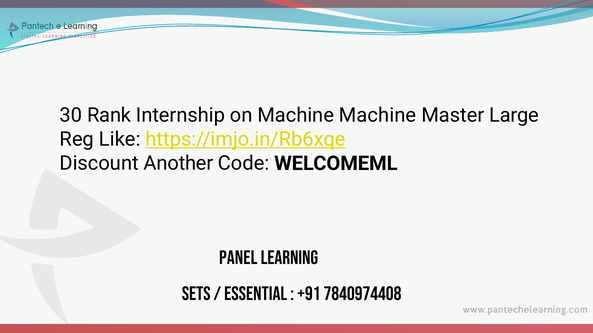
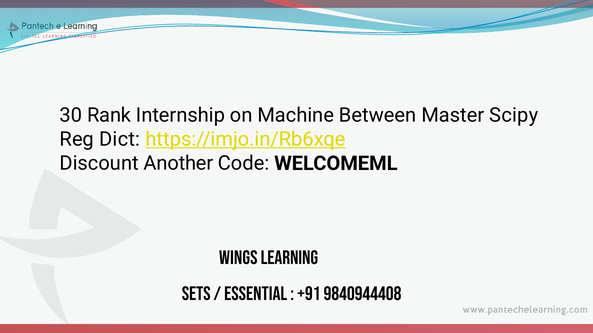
Machine Machine: Machine -> Between
Large: Large -> Scipy
Like: Like -> Dict
Panel: Panel -> Wings
7840974408: 7840974408 -> 9840944408
